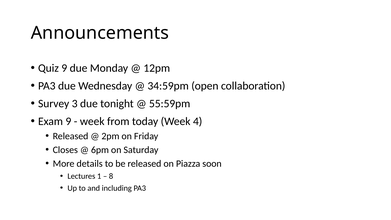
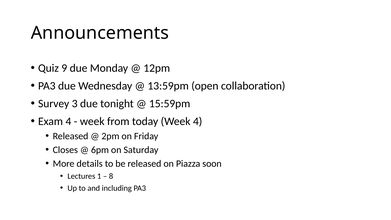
34:59pm: 34:59pm -> 13:59pm
55:59pm: 55:59pm -> 15:59pm
Exam 9: 9 -> 4
